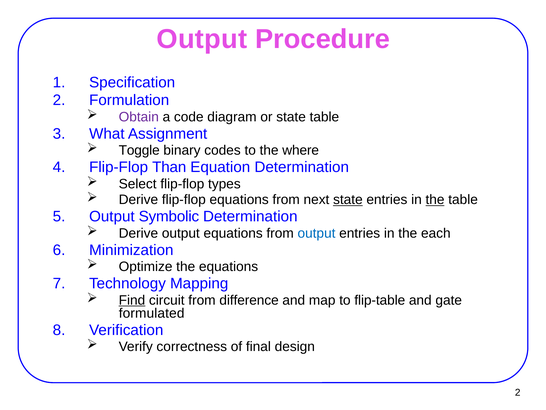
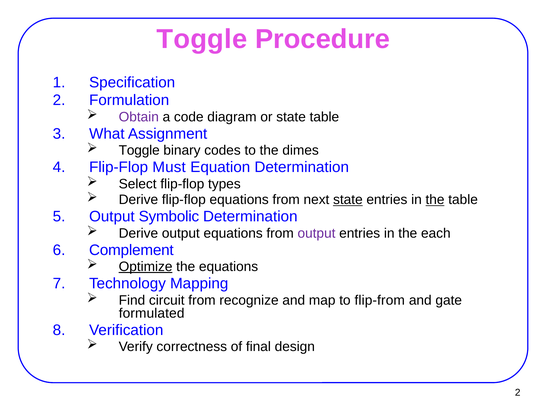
Output at (202, 39): Output -> Toggle
where: where -> dimes
Than: Than -> Must
output at (316, 233) colour: blue -> purple
Minimization: Minimization -> Complement
Optimize underline: none -> present
Find underline: present -> none
difference: difference -> recognize
flip-table: flip-table -> flip-from
